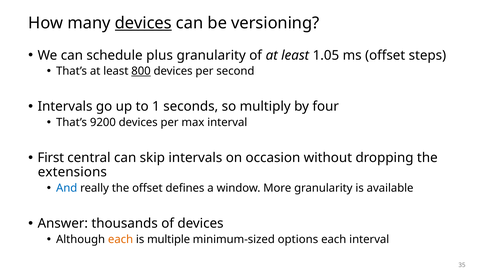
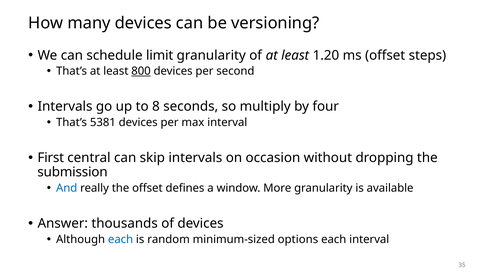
devices at (143, 23) underline: present -> none
plus: plus -> limit
1.05: 1.05 -> 1.20
1: 1 -> 8
9200: 9200 -> 5381
extensions: extensions -> submission
each at (121, 239) colour: orange -> blue
multiple: multiple -> random
